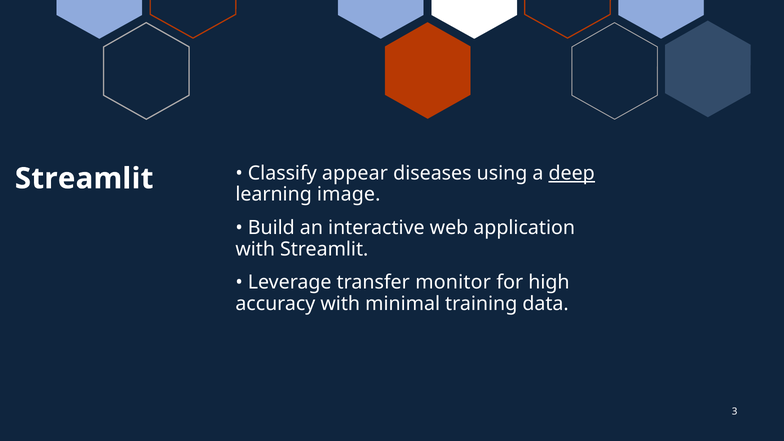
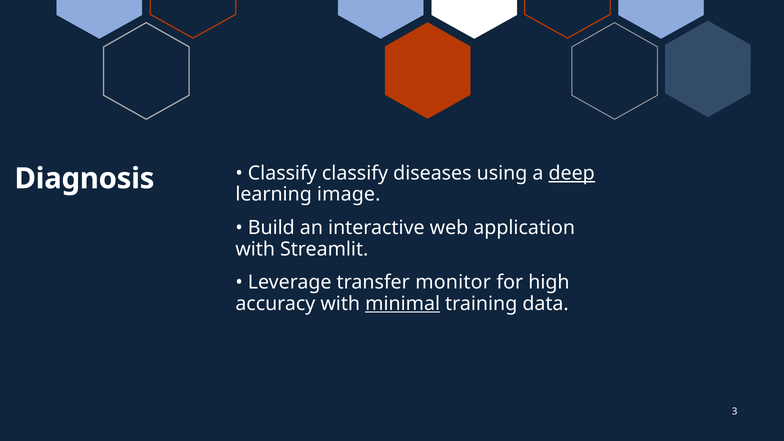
Streamlit at (84, 179): Streamlit -> Diagnosis
Classify appear: appear -> classify
minimal underline: none -> present
